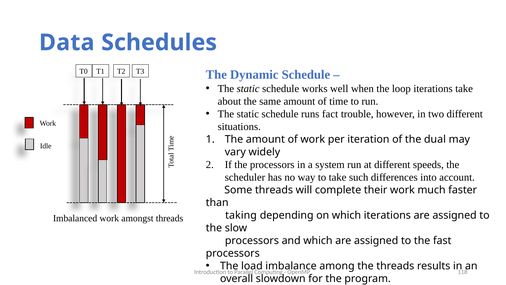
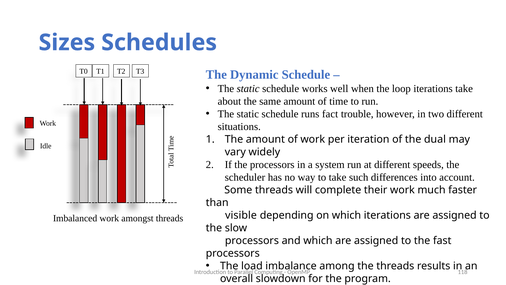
Data: Data -> Sizes
taking: taking -> visible
